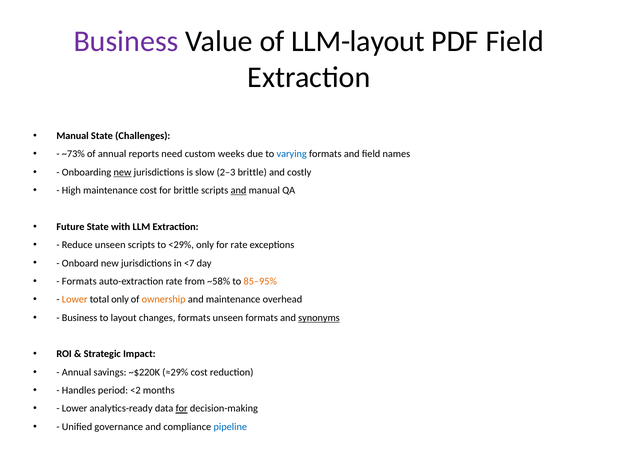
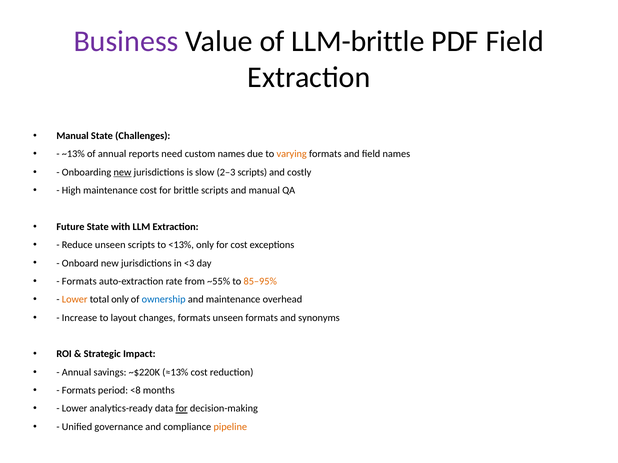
LLM-layout: LLM-layout -> LLM-brittle
~73%: ~73% -> ~13%
custom weeks: weeks -> names
varying colour: blue -> orange
2–3 brittle: brittle -> scripts
and at (239, 191) underline: present -> none
<29%: <29% -> <13%
for rate: rate -> cost
<7: <7 -> <3
~58%: ~58% -> ~55%
ownership colour: orange -> blue
Business at (80, 318): Business -> Increase
synonyms underline: present -> none
≈29%: ≈29% -> ≈13%
Handles at (79, 391): Handles -> Formats
<2: <2 -> <8
pipeline colour: blue -> orange
